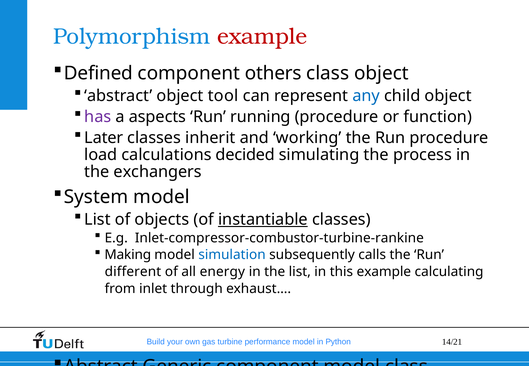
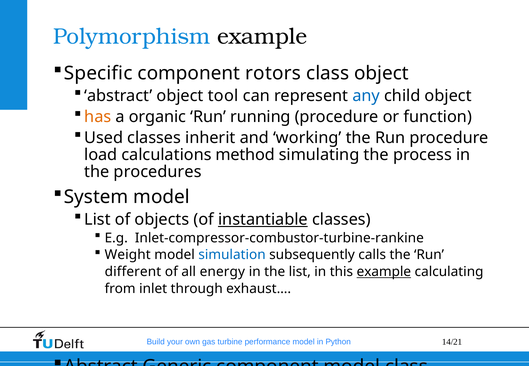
example at (262, 37) colour: red -> black
Defined: Defined -> Specific
others: others -> rotors
has colour: purple -> orange
aspects: aspects -> organic
Later: Later -> Used
decided: decided -> method
the exchangers: exchangers -> procedures
Making: Making -> Weight
example at (384, 272) underline: none -> present
